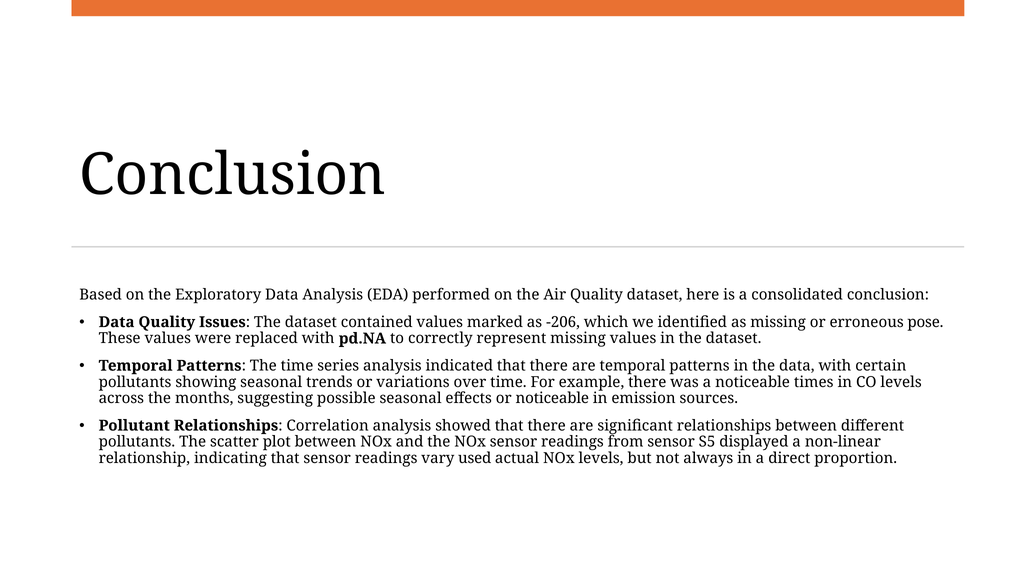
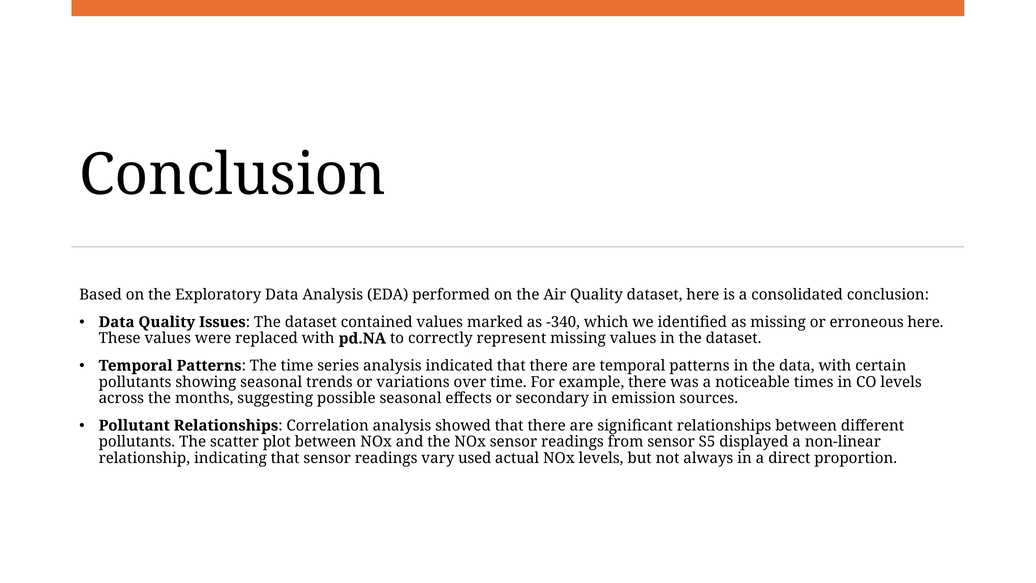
-206: -206 -> -340
erroneous pose: pose -> here
or noticeable: noticeable -> secondary
